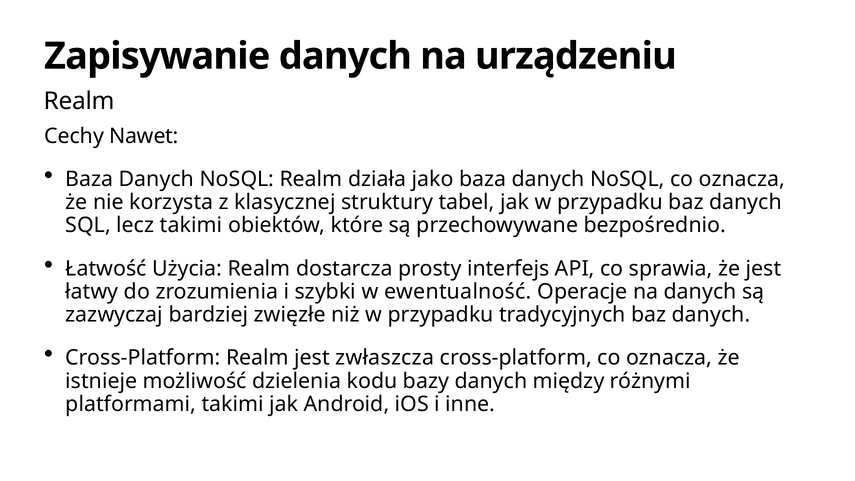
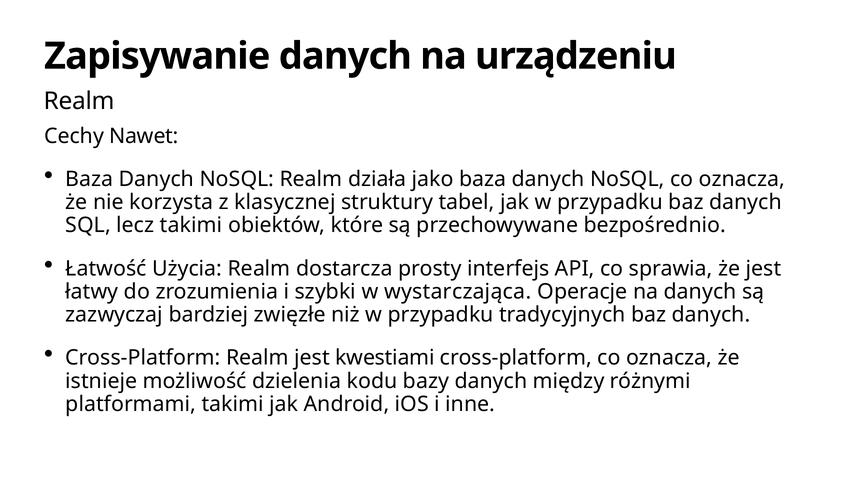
ewentualność: ewentualność -> wystarczająca
zwłaszcza: zwłaszcza -> kwestiami
